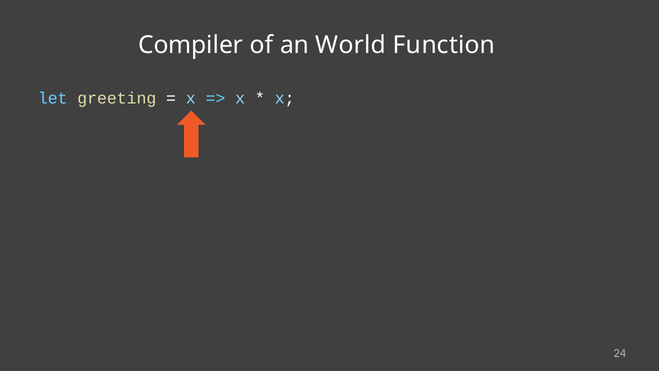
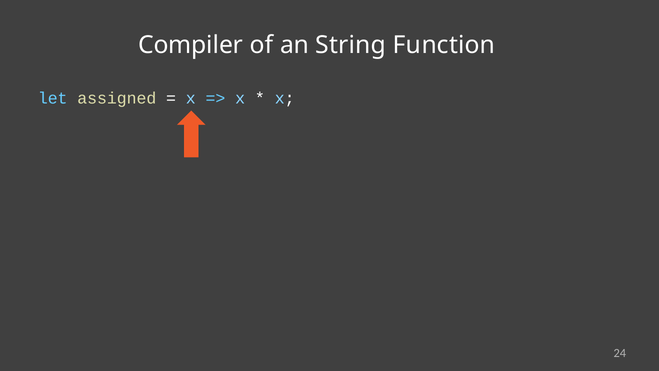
World: World -> String
greeting: greeting -> assigned
